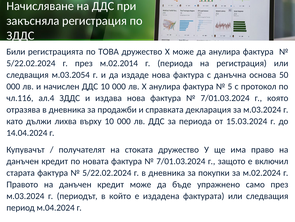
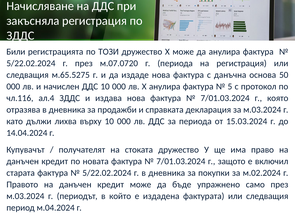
ТОВА: ТОВА -> ТОЗИ
м.02.2014: м.02.2014 -> м.07.0720
м.03.2054: м.03.2054 -> м.65.5275
